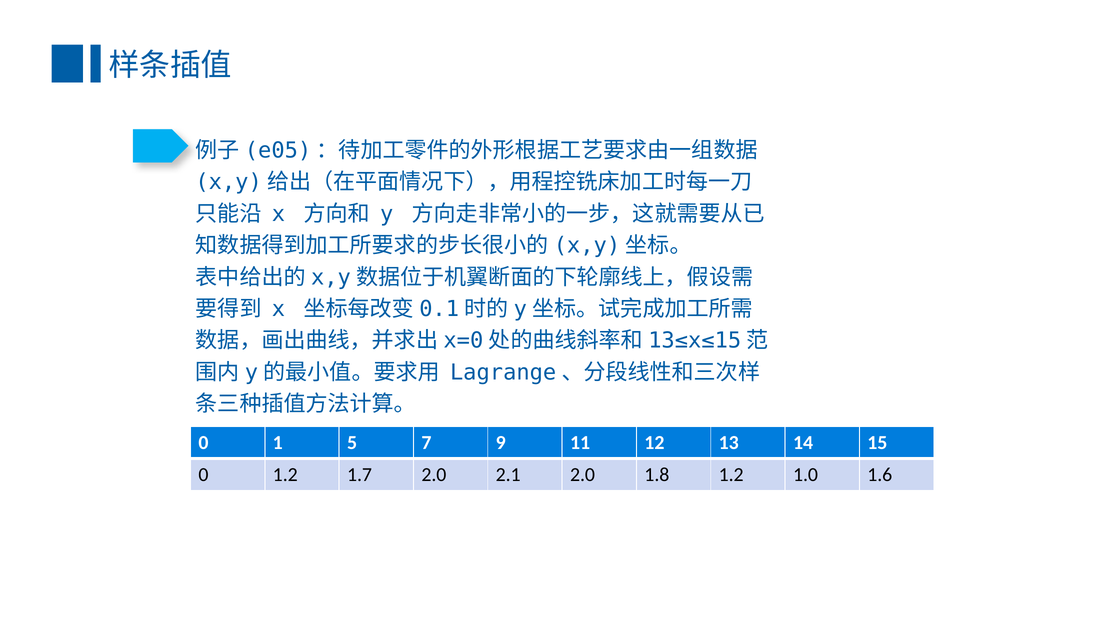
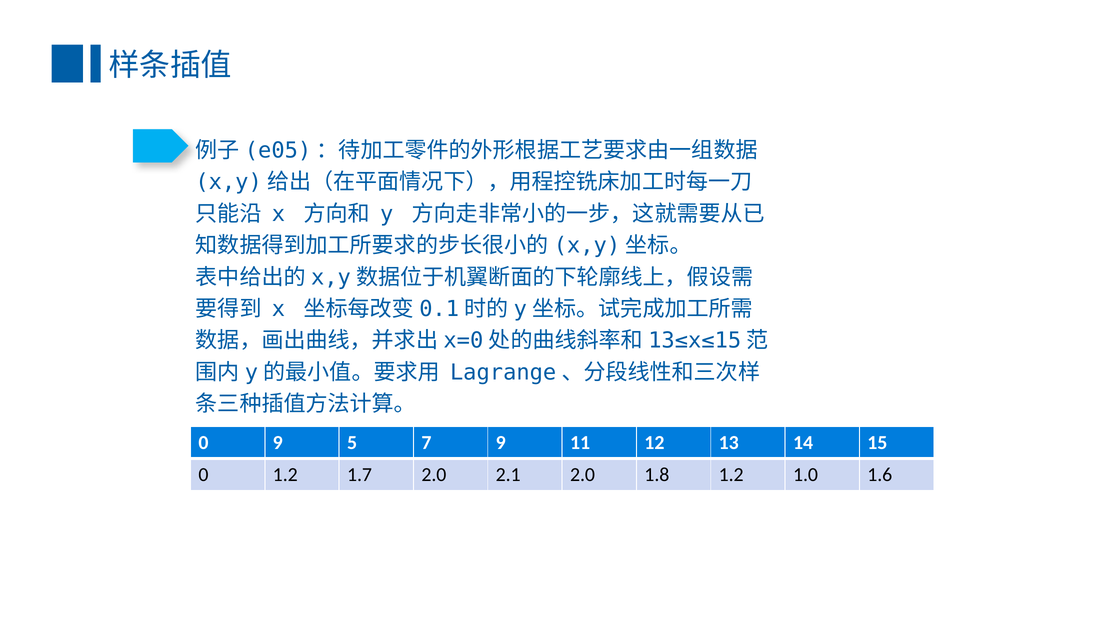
0 1: 1 -> 9
